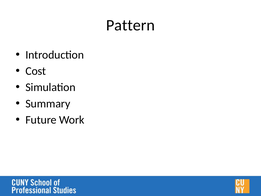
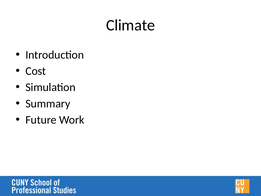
Pattern: Pattern -> Climate
